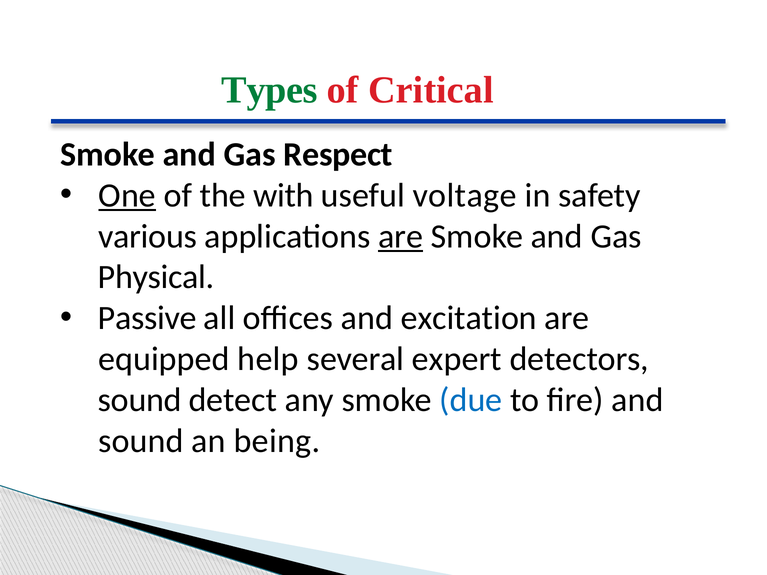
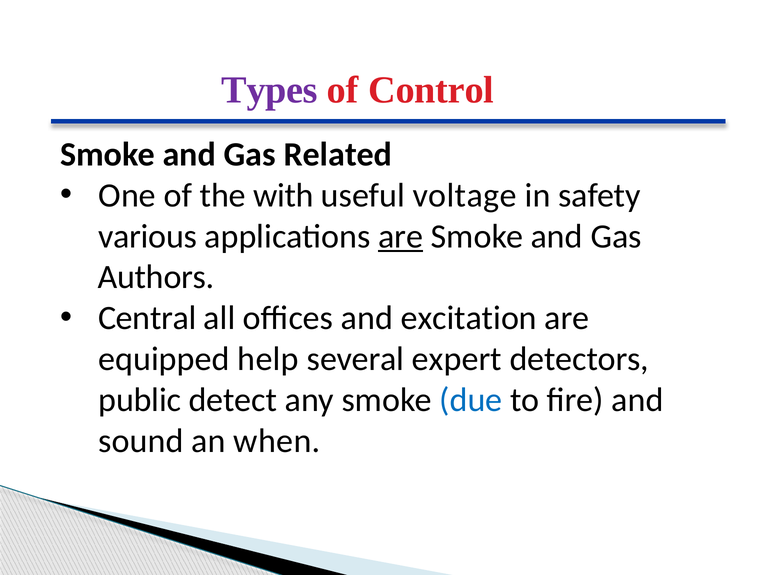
Types colour: green -> purple
Critical: Critical -> Control
Respect: Respect -> Related
One underline: present -> none
Physical: Physical -> Authors
Passive: Passive -> Central
sound at (140, 400): sound -> public
being: being -> when
